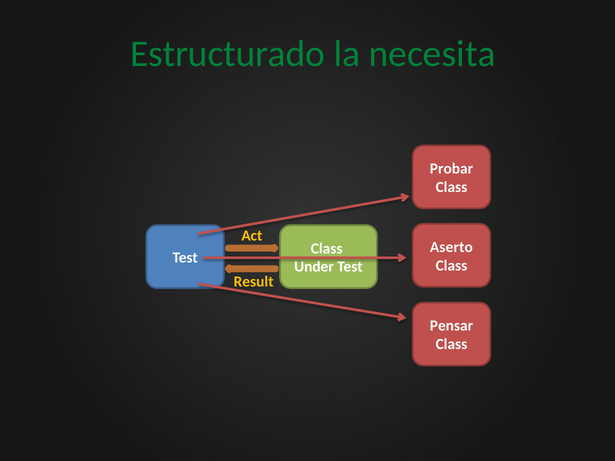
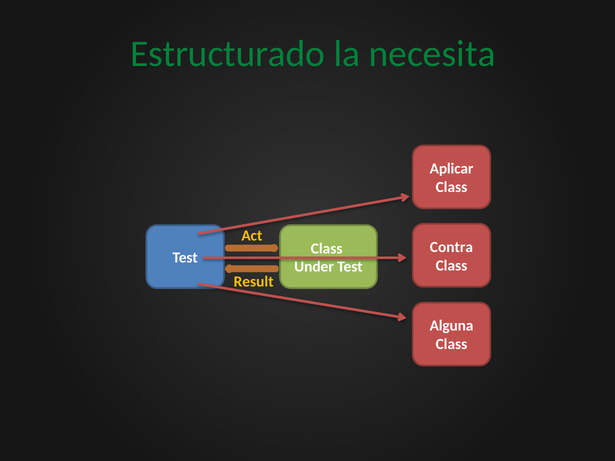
Probar: Probar -> Aplicar
Aserto: Aserto -> Contra
Pensar: Pensar -> Alguna
